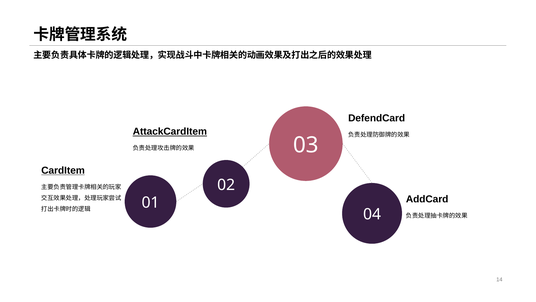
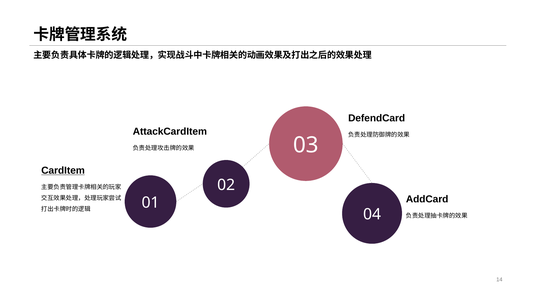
AttackCardItem underline: present -> none
